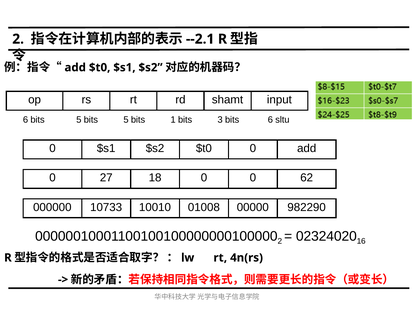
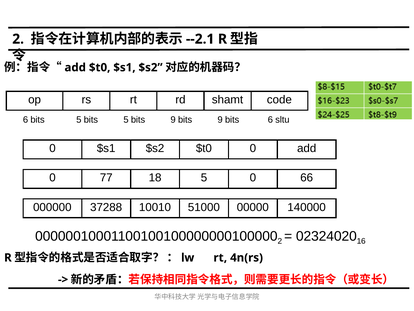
input: input -> code
5 bits 1: 1 -> 9
3 at (220, 119): 3 -> 9
27: 27 -> 77
18 0: 0 -> 5
62: 62 -> 66
10733: 10733 -> 37288
01008: 01008 -> 51000
982290: 982290 -> 140000
